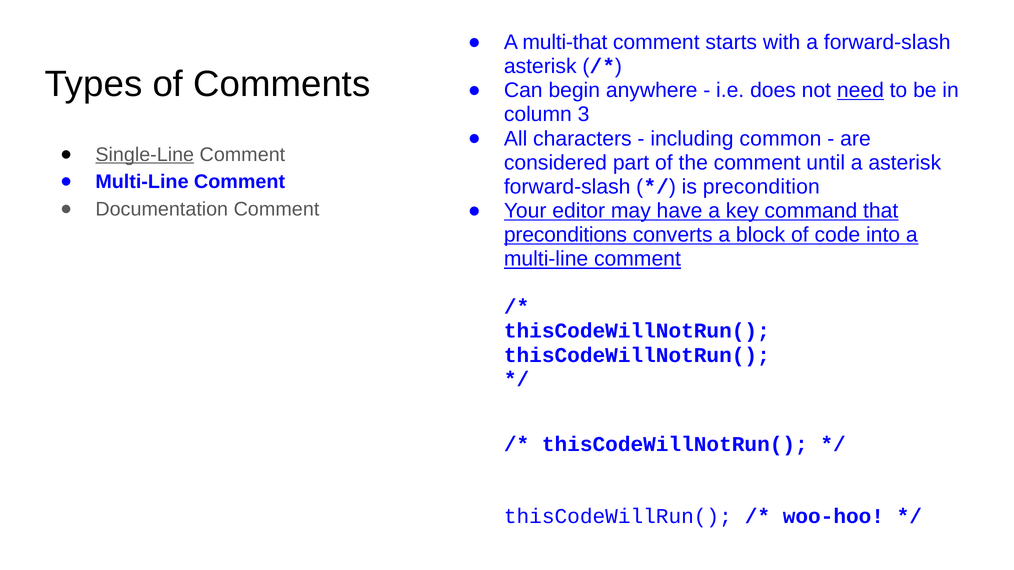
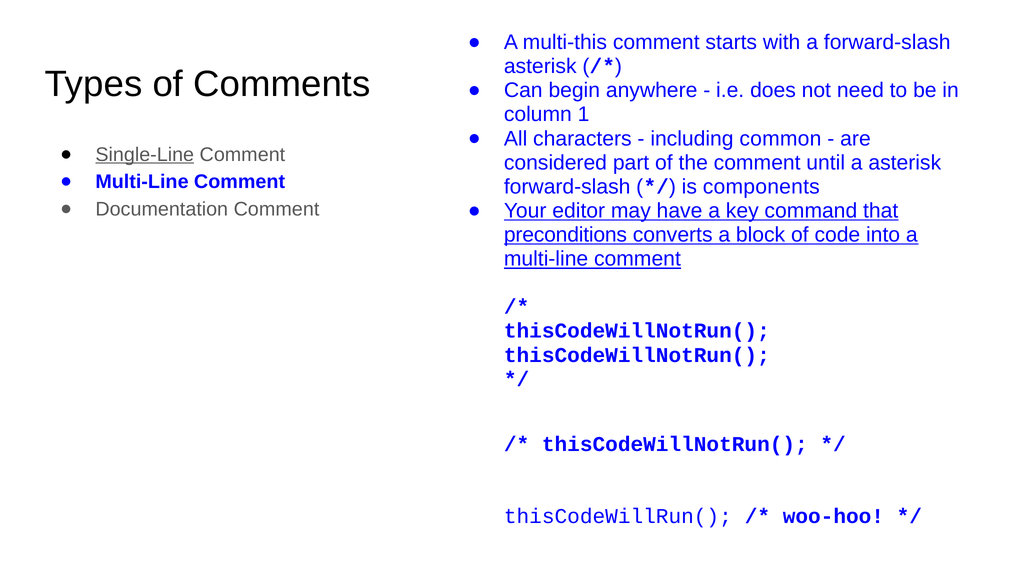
multi-that: multi-that -> multi-this
need underline: present -> none
3: 3 -> 1
precondition: precondition -> components
